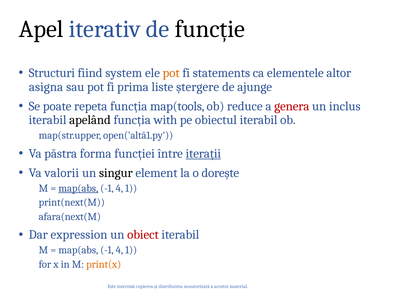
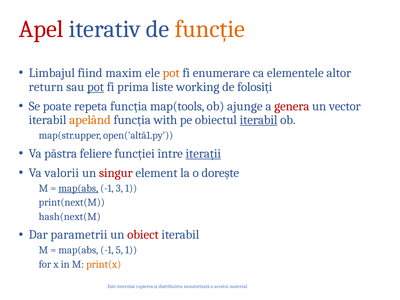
Apel colour: black -> red
funcție colour: black -> orange
Structuri: Structuri -> Limbajul
system: system -> maxim
statements: statements -> enumerare
asigna: asigna -> return
pot at (95, 87) underline: none -> present
ștergere: ștergere -> working
ajunge: ajunge -> folosiți
reduce: reduce -> ajunge
inclus: inclus -> vector
apelând colour: black -> orange
iterabil at (259, 120) underline: none -> present
forma: forma -> feliere
singur colour: black -> red
4 at (119, 188): 4 -> 3
afara(next(M: afara(next(M -> hash(next(M
expression: expression -> parametrii
4 at (119, 250): 4 -> 5
